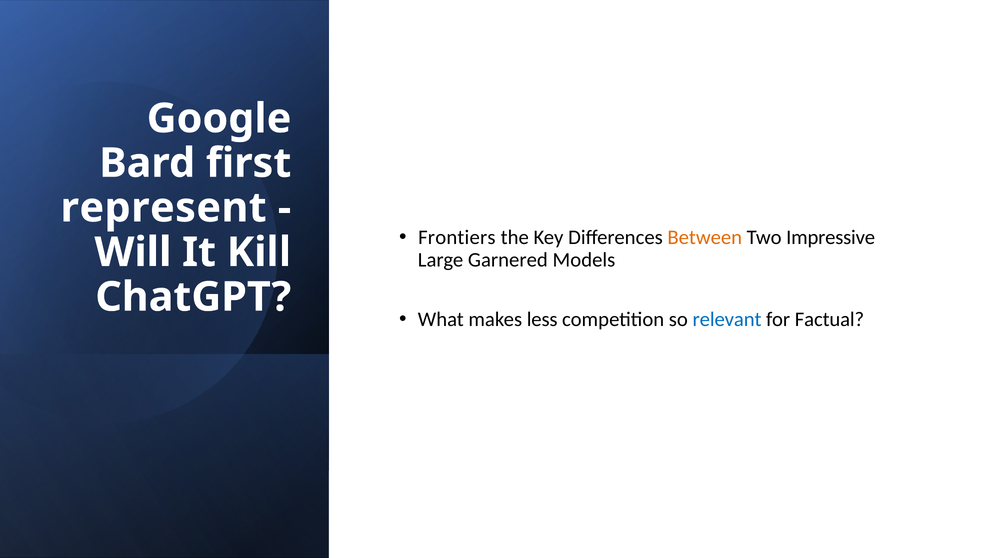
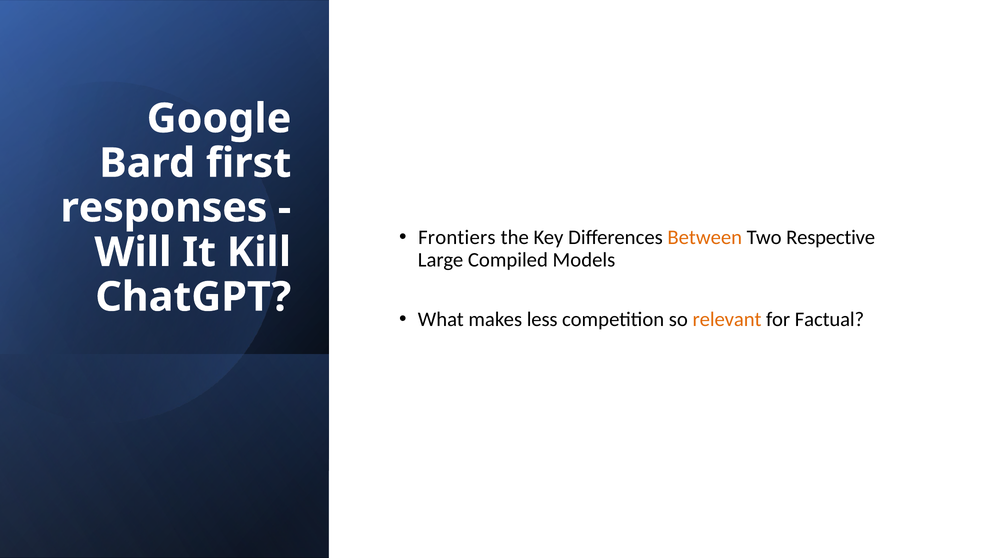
represent: represent -> responses
Impressive: Impressive -> Respective
Garnered: Garnered -> Compiled
relevant colour: blue -> orange
